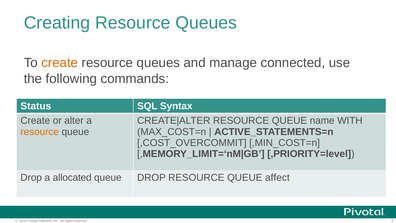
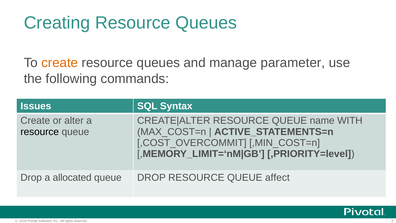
connected: connected -> parameter
Status: Status -> Issues
resource at (40, 132) colour: orange -> black
